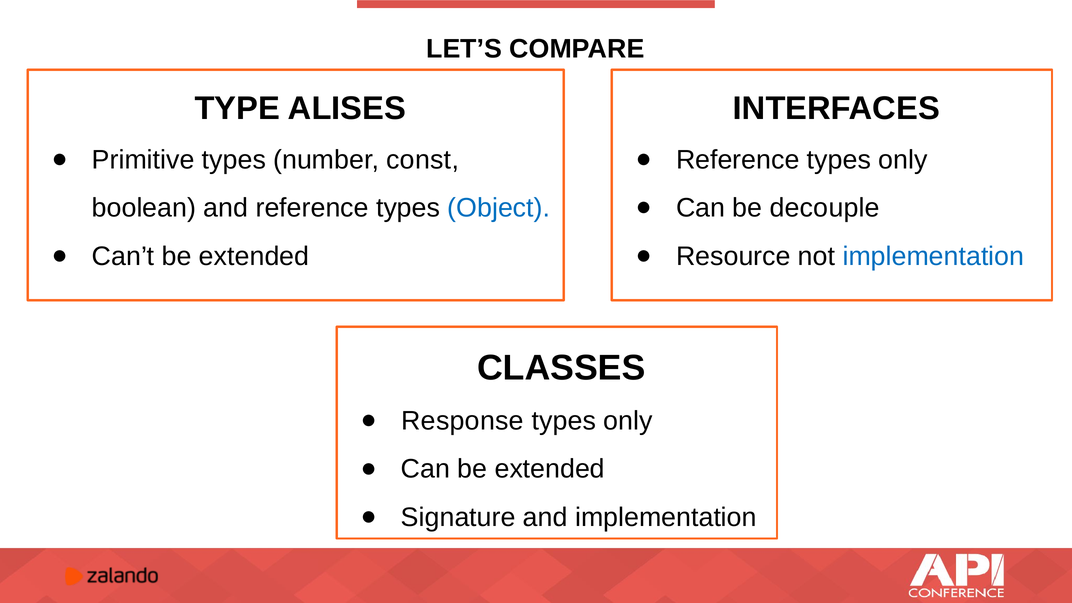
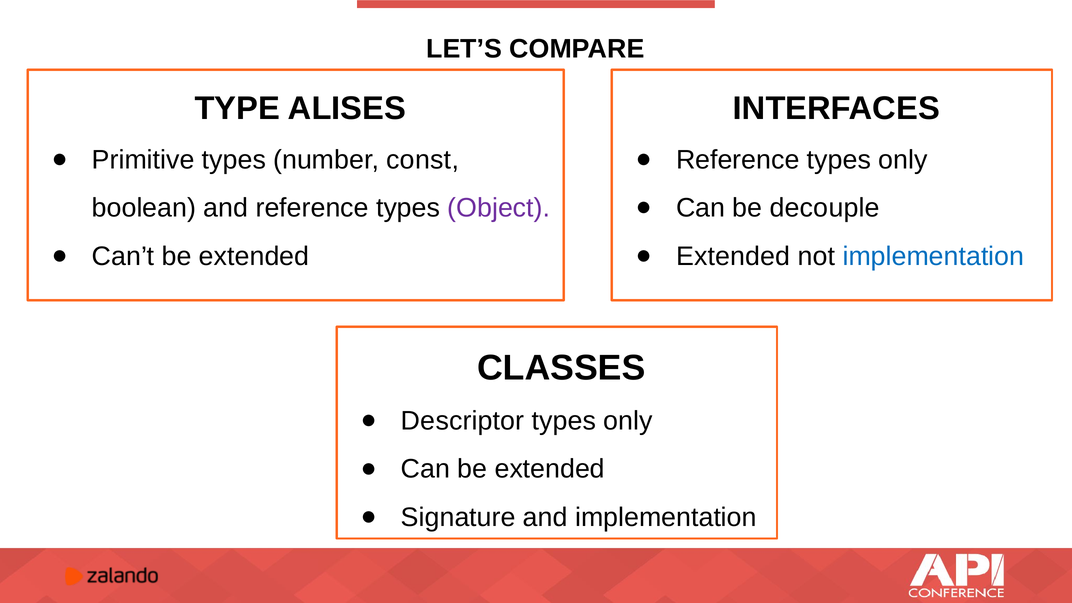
Object colour: blue -> purple
Resource at (733, 256): Resource -> Extended
Response: Response -> Descriptor
